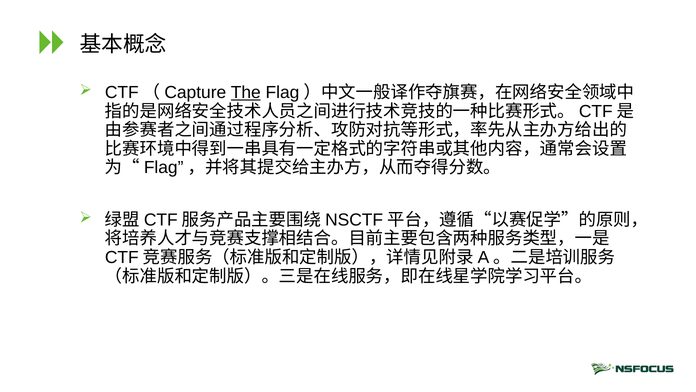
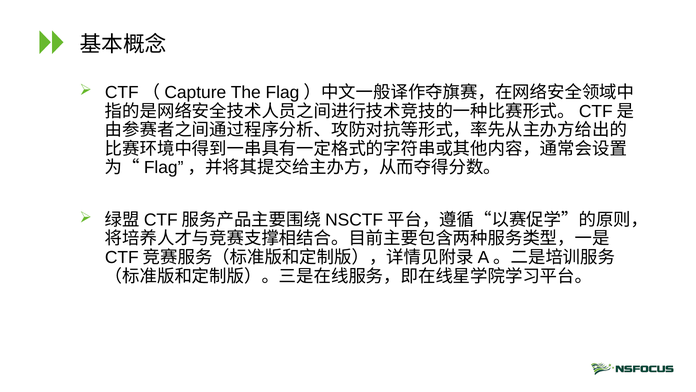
The underline: present -> none
